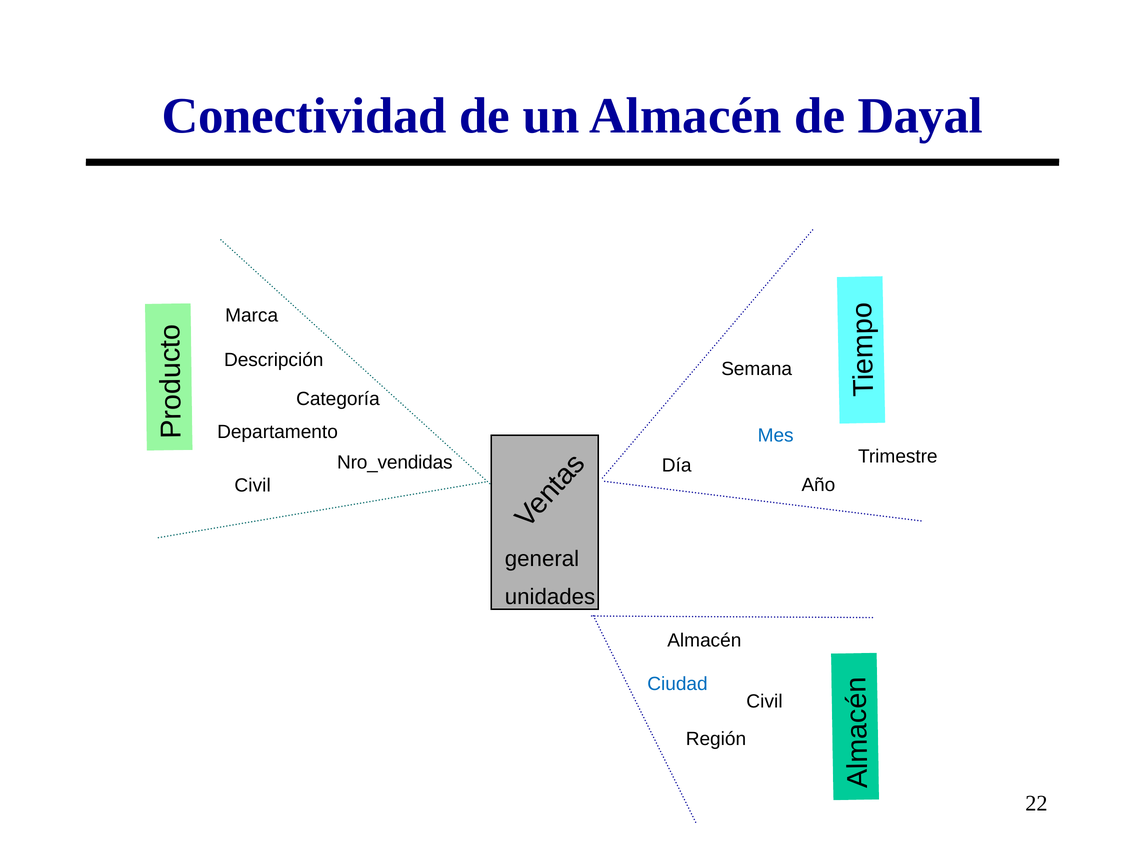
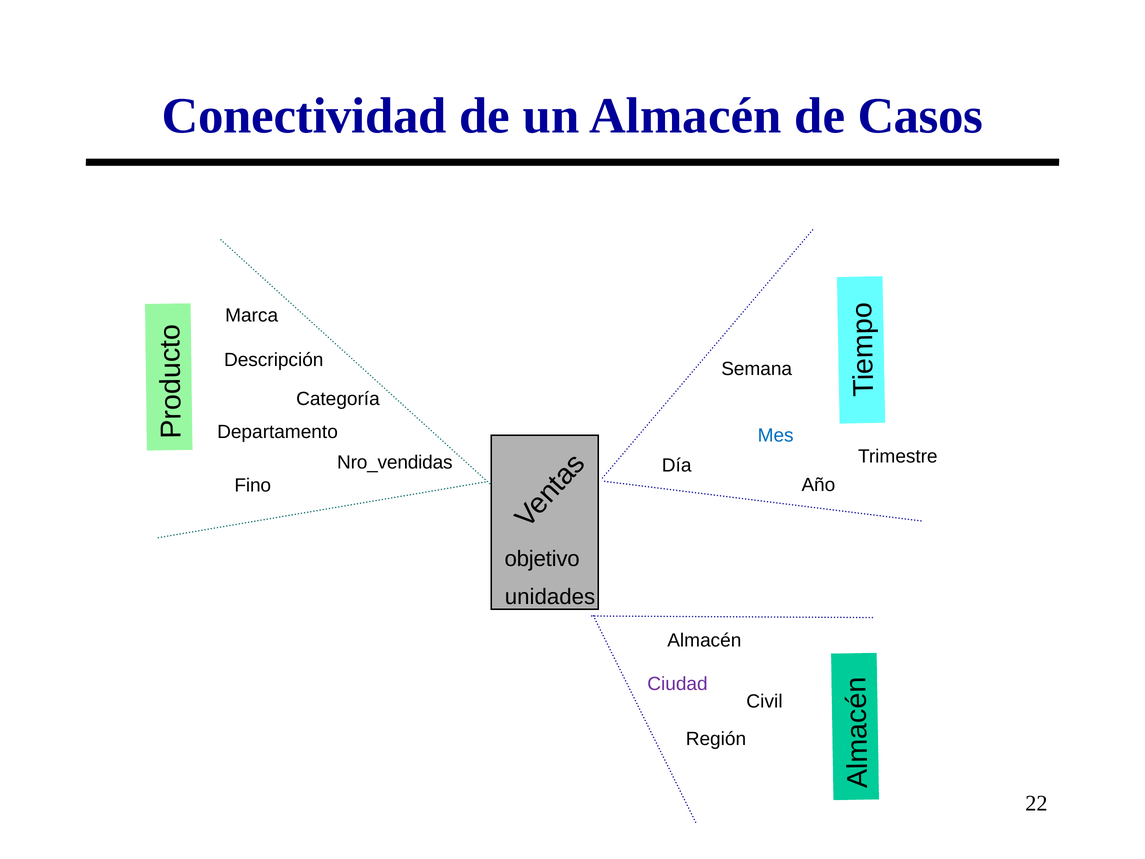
Dayal: Dayal -> Casos
Civil at (253, 486): Civil -> Fino
general: general -> objetivo
Ciudad colour: blue -> purple
